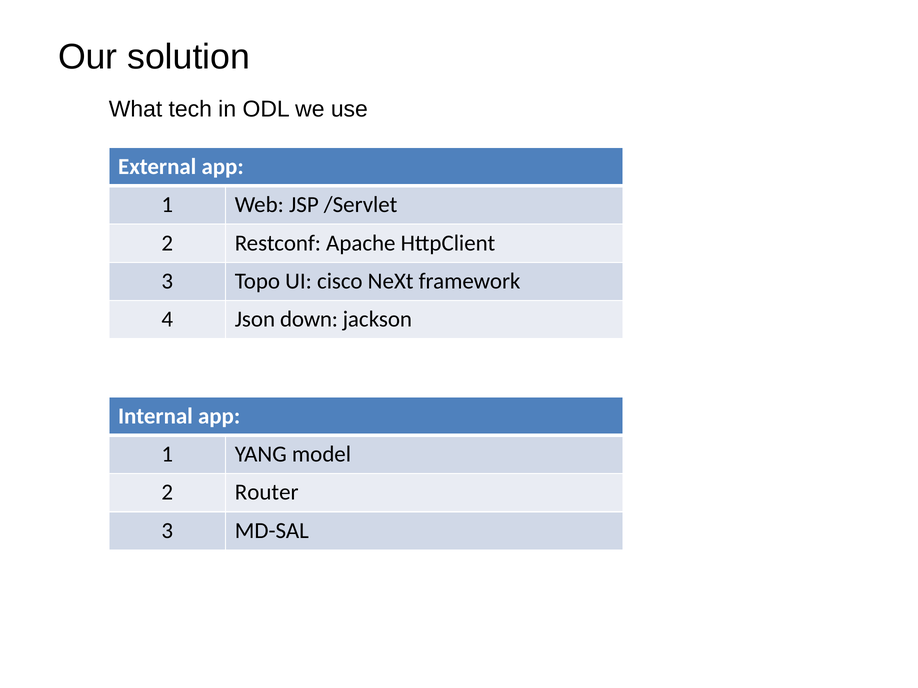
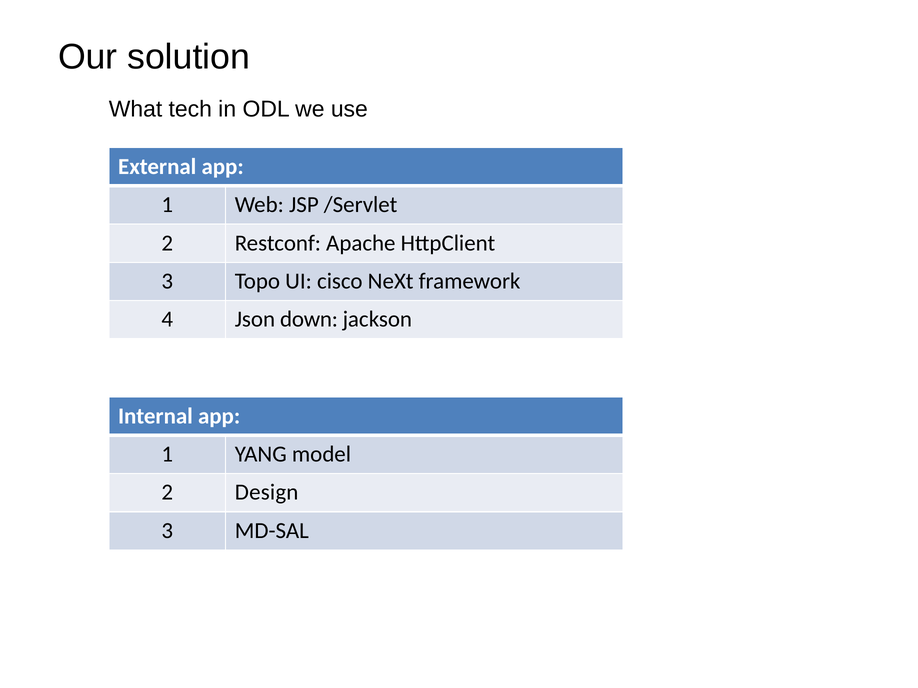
Router: Router -> Design
